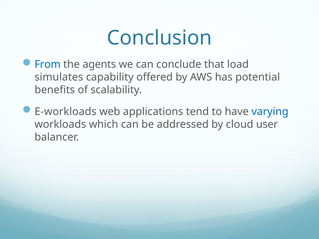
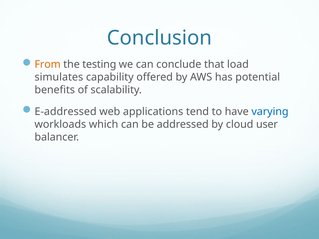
From colour: blue -> orange
agents: agents -> testing
E-workloads: E-workloads -> E-addressed
